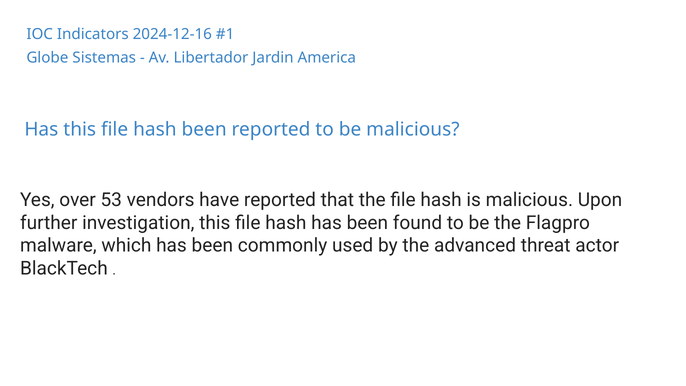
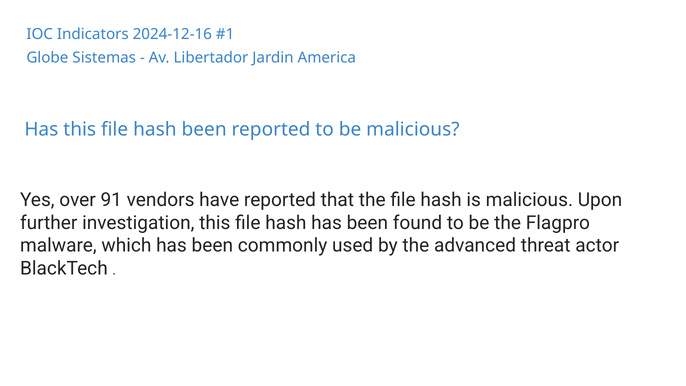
53: 53 -> 91
